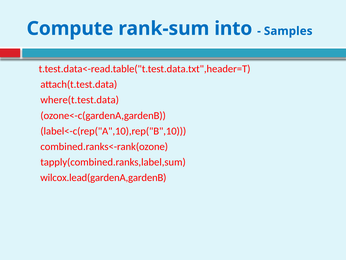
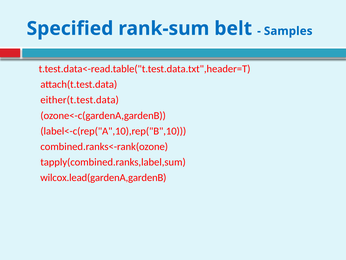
Compute: Compute -> Specified
into: into -> belt
where(t.test.data: where(t.test.data -> either(t.test.data
